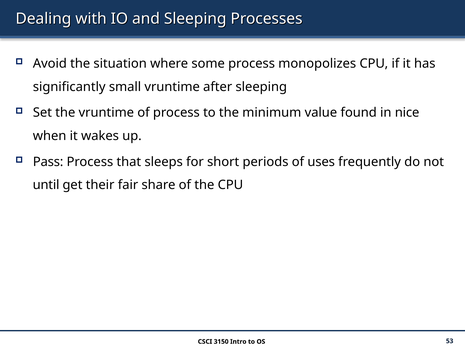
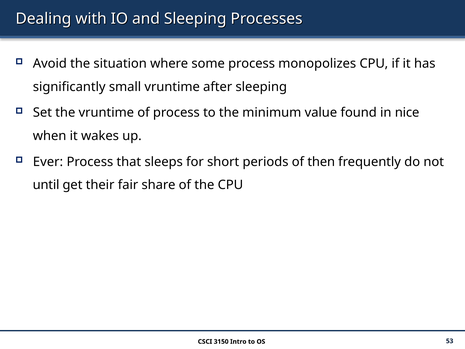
Pass: Pass -> Ever
uses: uses -> then
